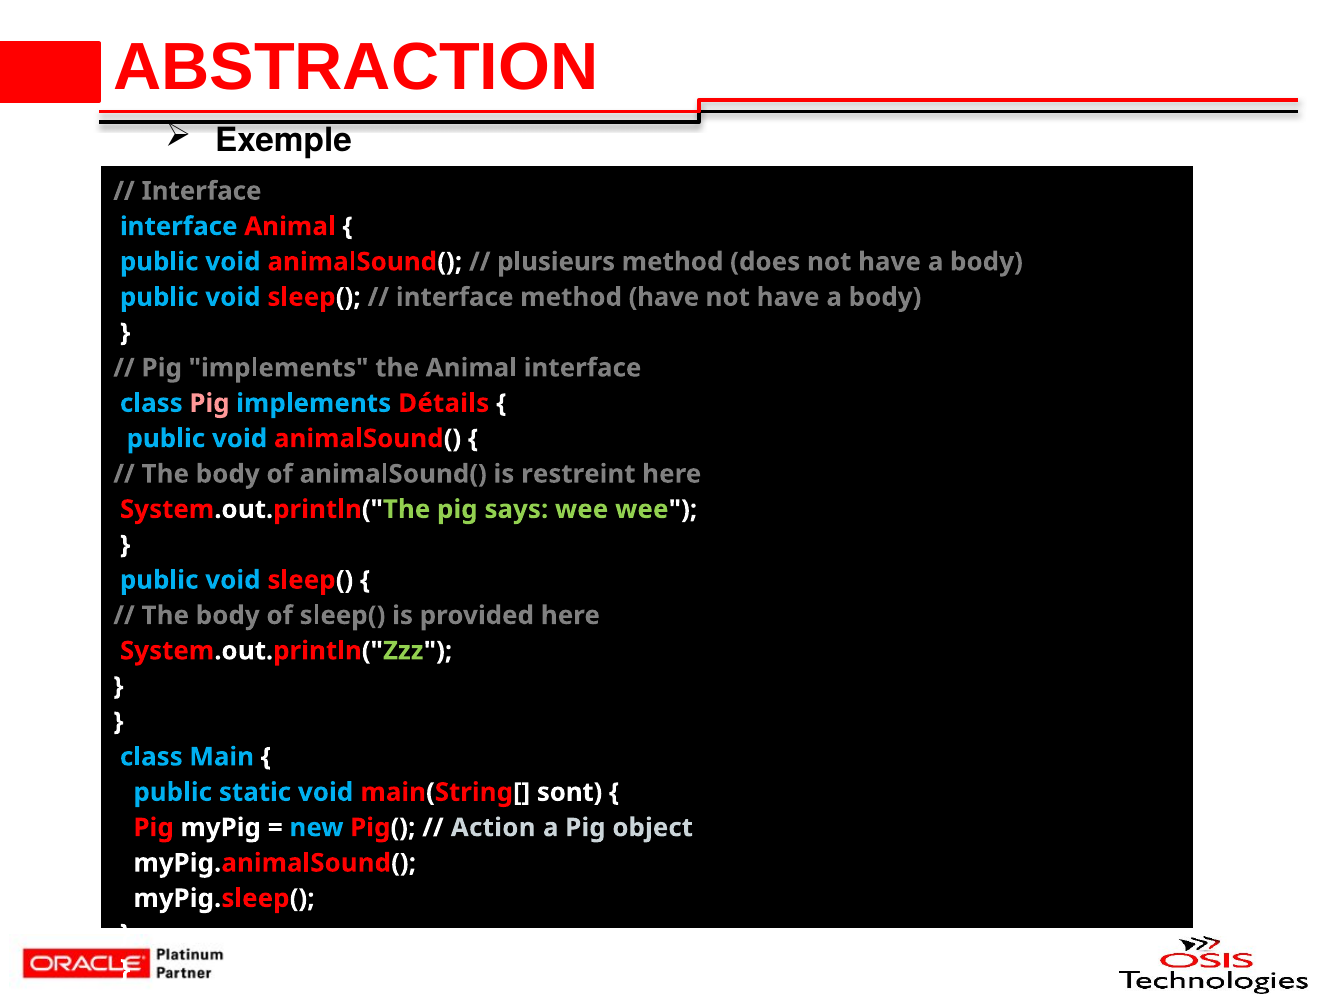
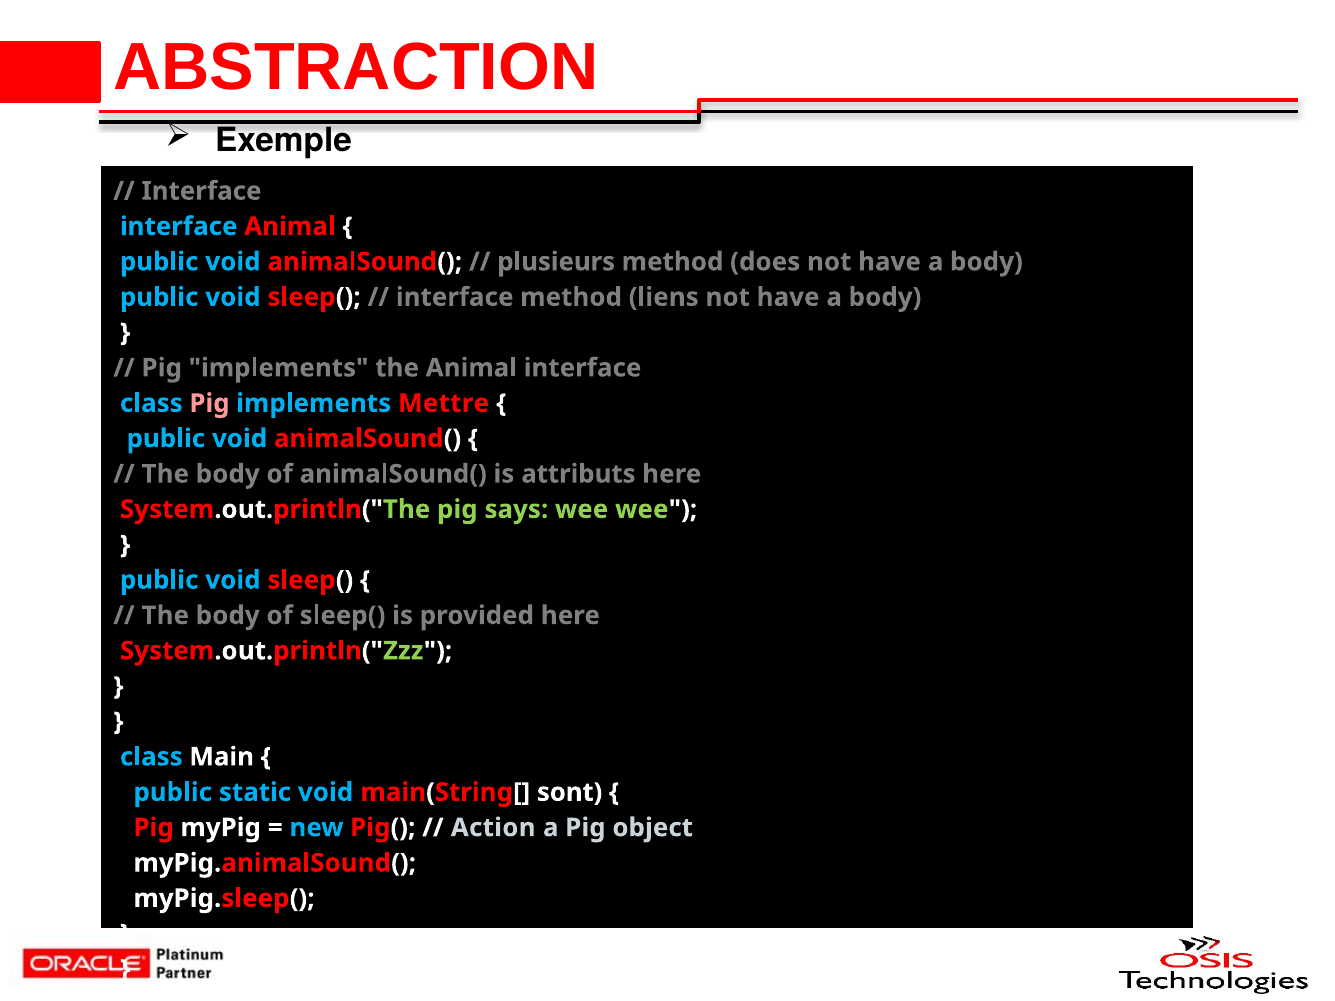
method have: have -> liens
Détails: Détails -> Mettre
restreint: restreint -> attributs
Main colour: light blue -> white
